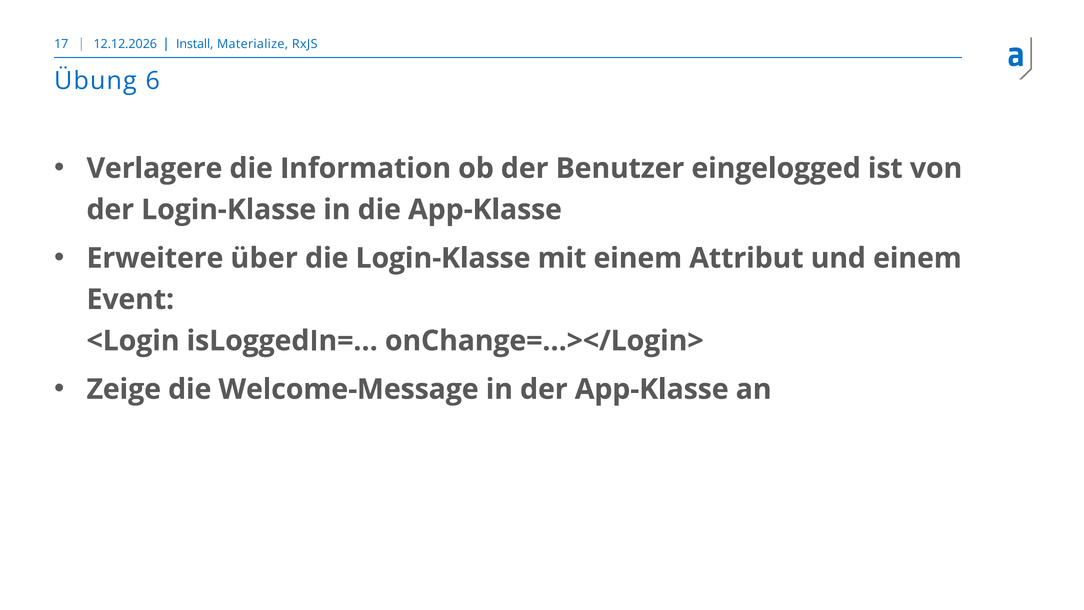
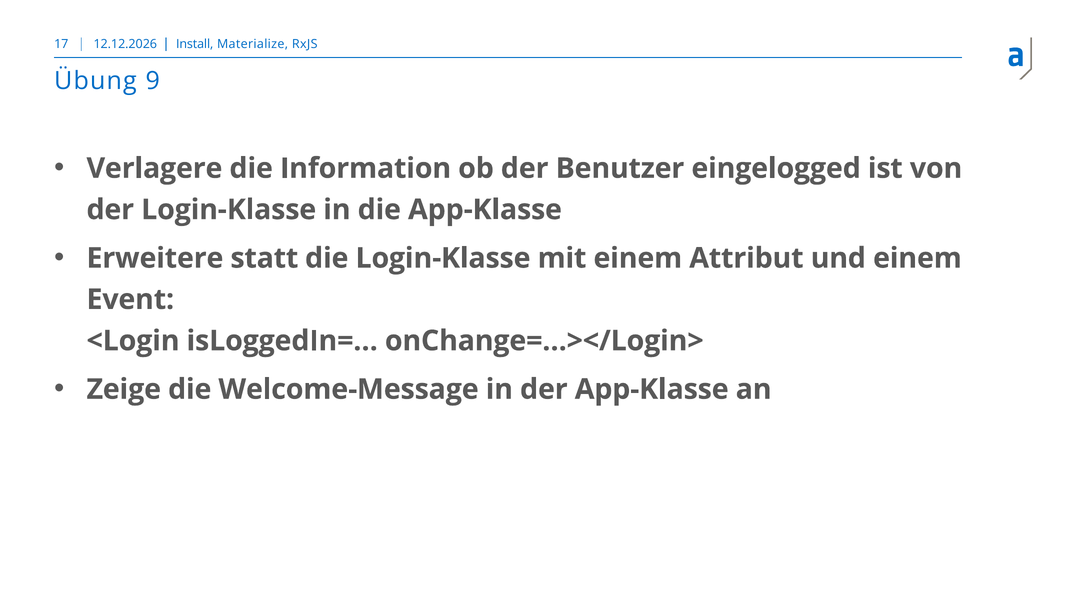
6: 6 -> 9
über: über -> statt
